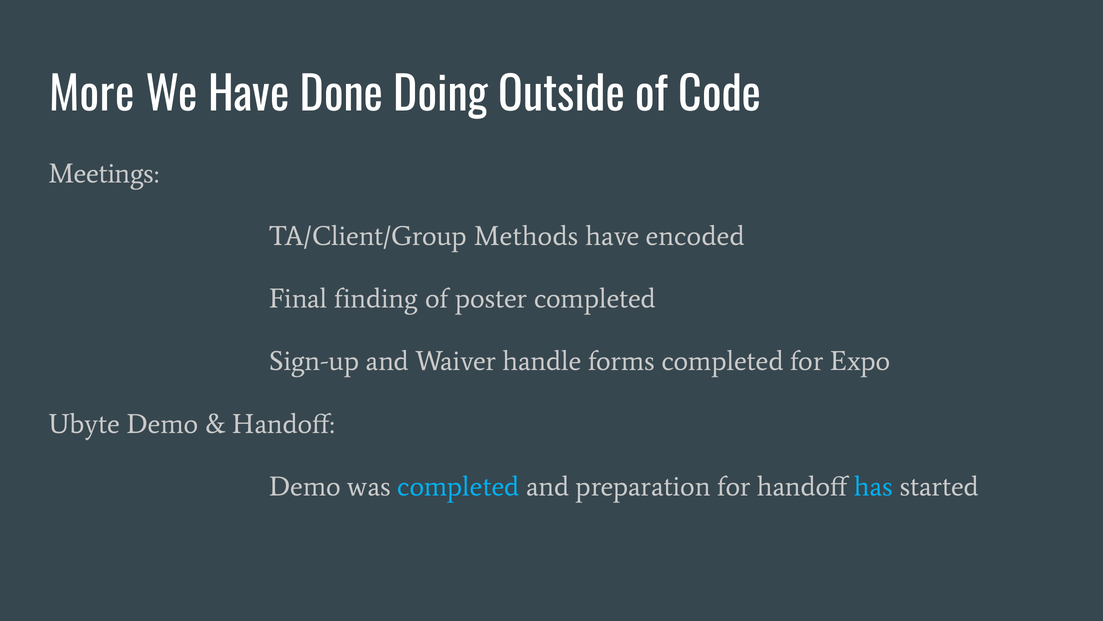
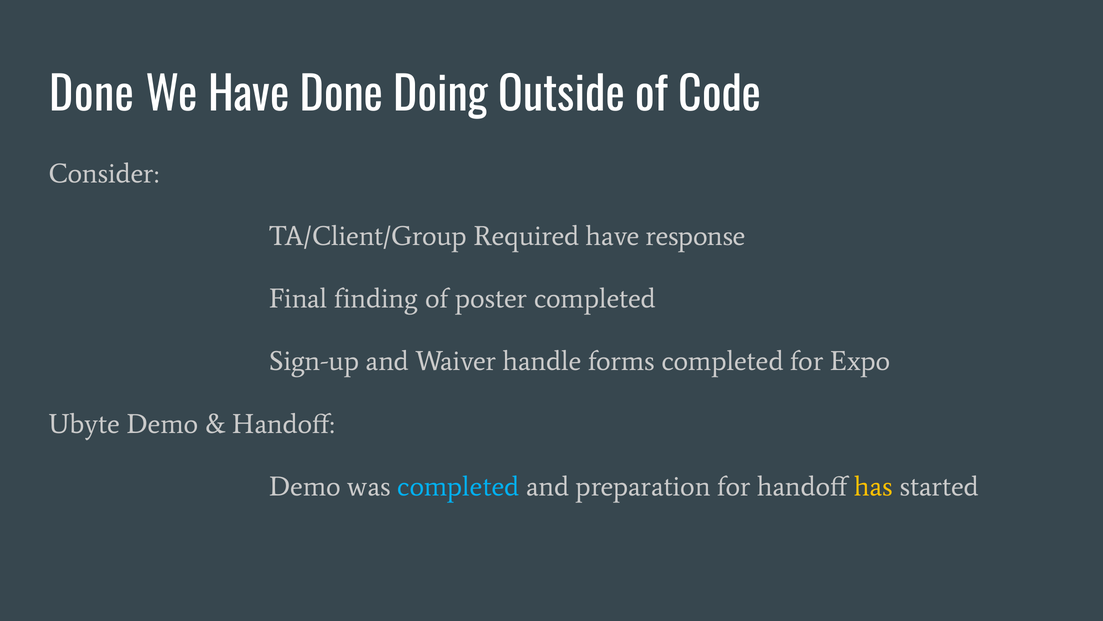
More at (92, 95): More -> Done
Meetings: Meetings -> Consider
Methods: Methods -> Required
encoded: encoded -> response
has colour: light blue -> yellow
